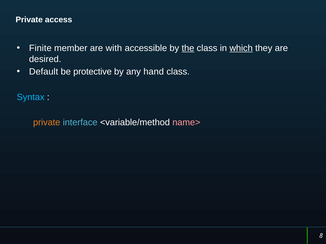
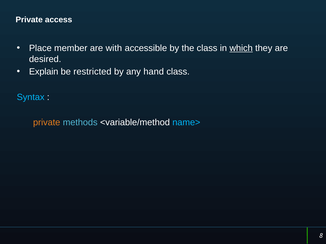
Finite: Finite -> Place
the underline: present -> none
Default: Default -> Explain
protective: protective -> restricted
interface: interface -> methods
name> colour: pink -> light blue
